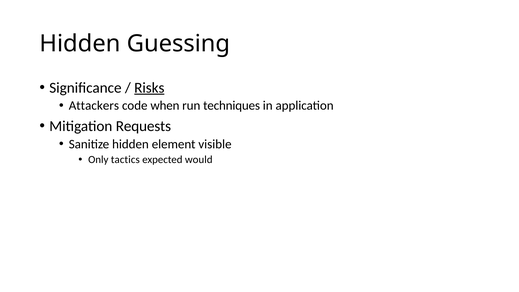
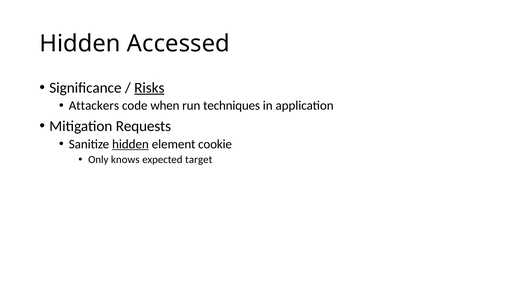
Guessing: Guessing -> Accessed
hidden at (130, 144) underline: none -> present
visible: visible -> cookie
tactics: tactics -> knows
would: would -> target
